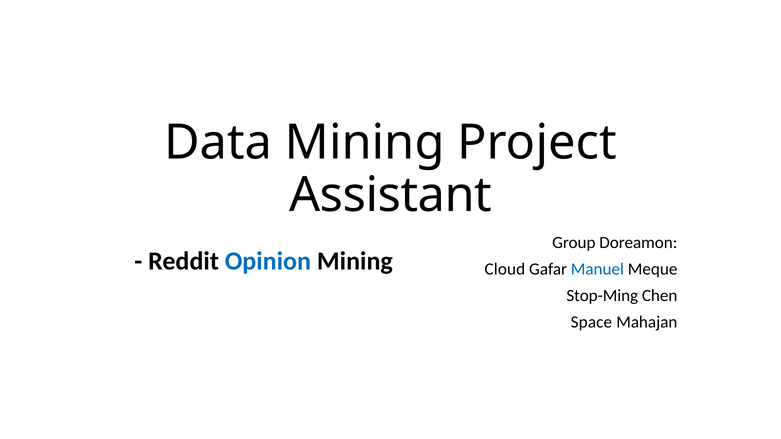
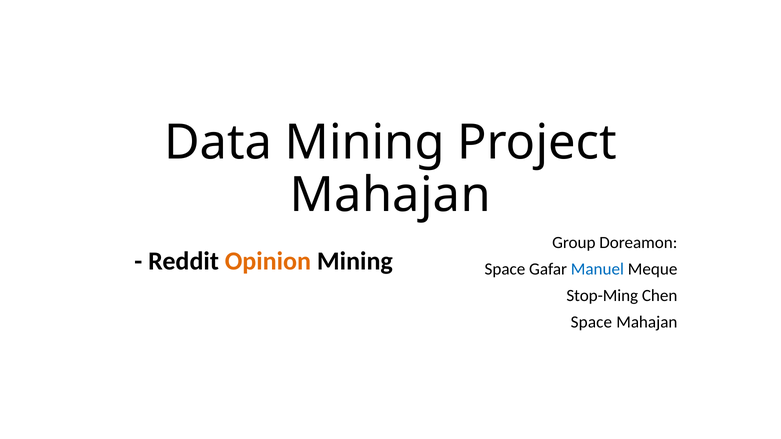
Assistant at (391, 195): Assistant -> Mahajan
Opinion colour: blue -> orange
Cloud at (505, 269): Cloud -> Space
